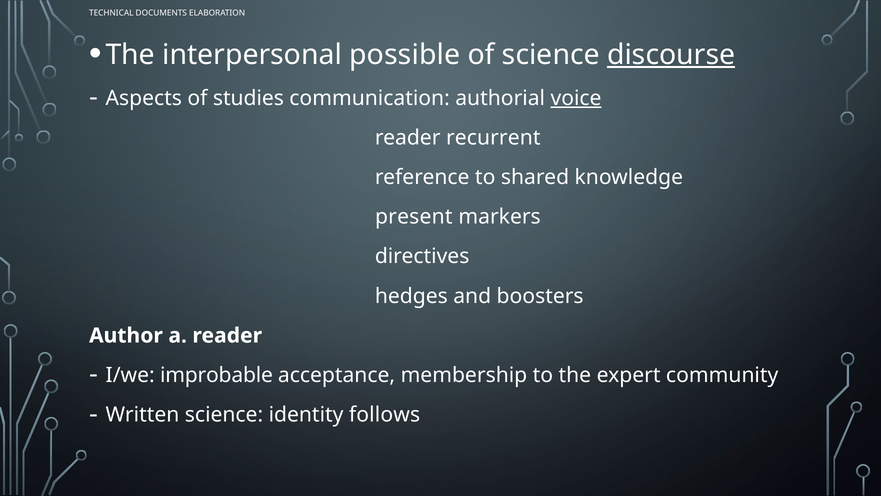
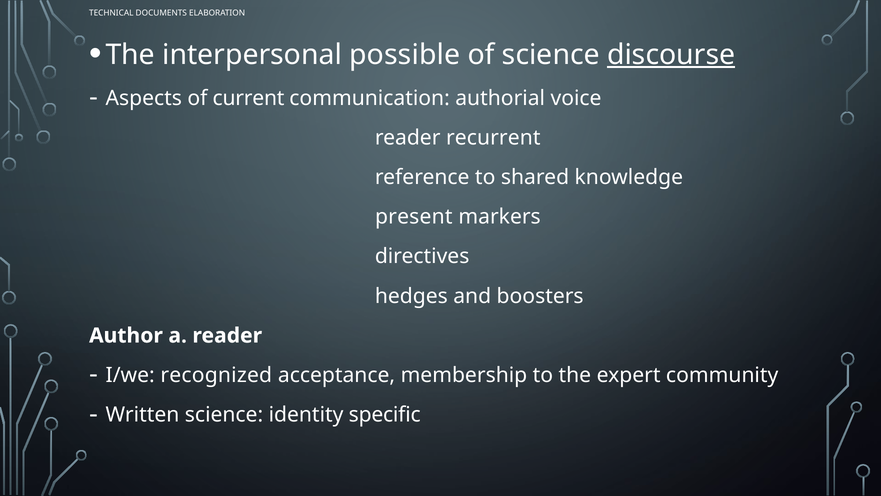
studies: studies -> current
voice underline: present -> none
improbable: improbable -> recognized
follows: follows -> specific
